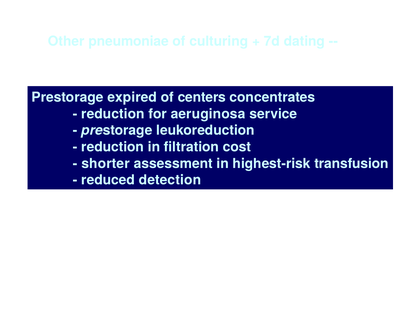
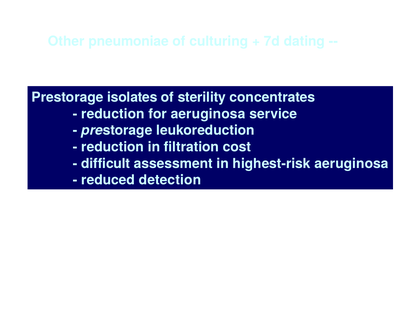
expired: expired -> isolates
centers: centers -> sterility
shorter: shorter -> difficult
highest-risk transfusion: transfusion -> aeruginosa
